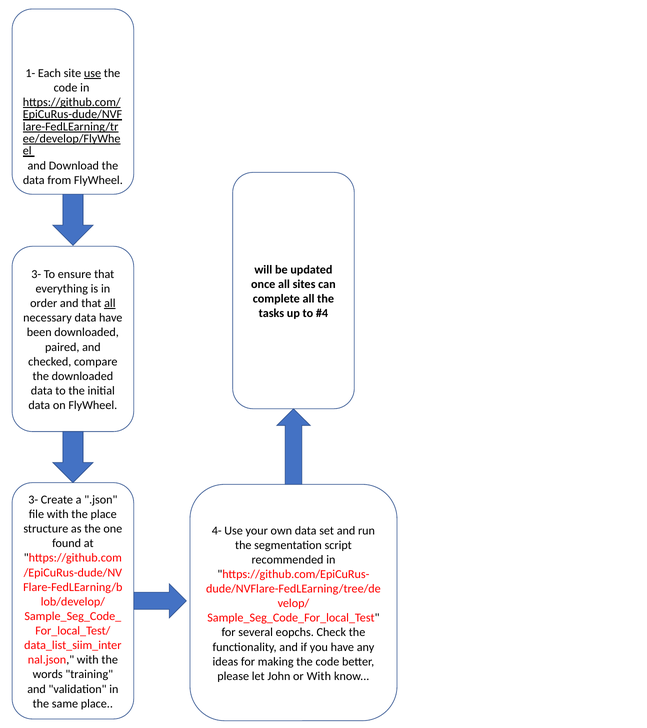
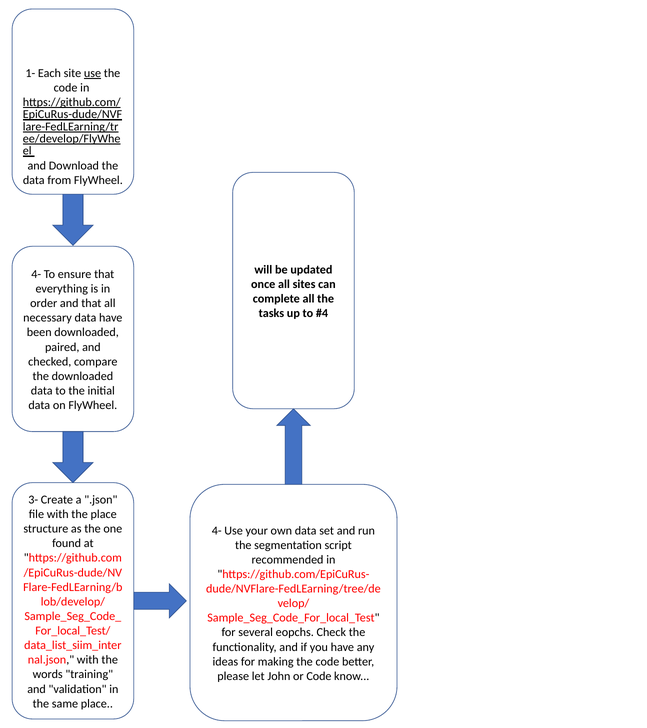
3- at (36, 274): 3- -> 4-
all at (110, 303) underline: present -> none
or With: With -> Code
